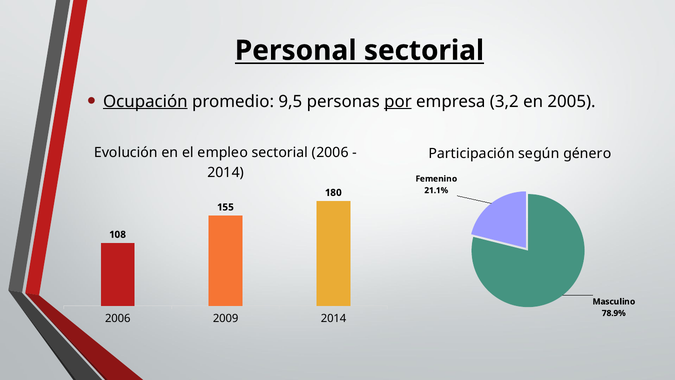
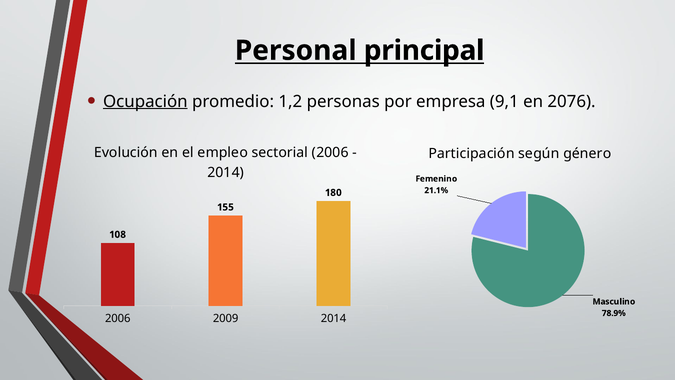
Personal sectorial: sectorial -> principal
9,5: 9,5 -> 1,2
por underline: present -> none
3,2: 3,2 -> 9,1
2005: 2005 -> 2076
